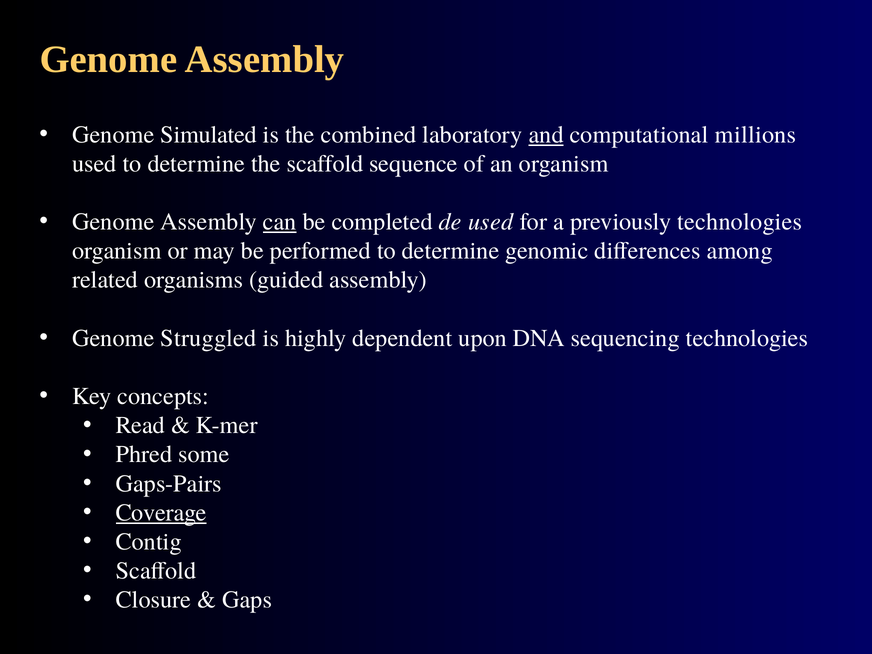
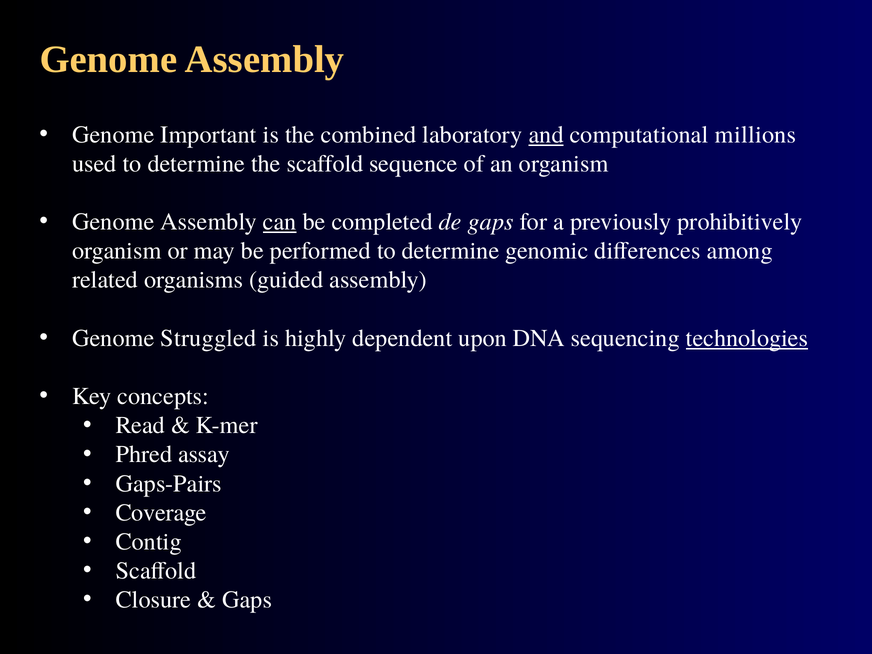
Simulated: Simulated -> Important
de used: used -> gaps
previously technologies: technologies -> prohibitively
technologies at (747, 338) underline: none -> present
some: some -> assay
Coverage underline: present -> none
